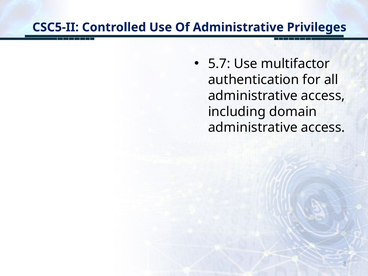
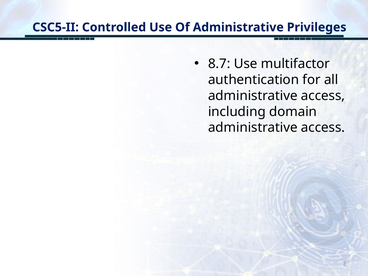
5.7: 5.7 -> 8.7
